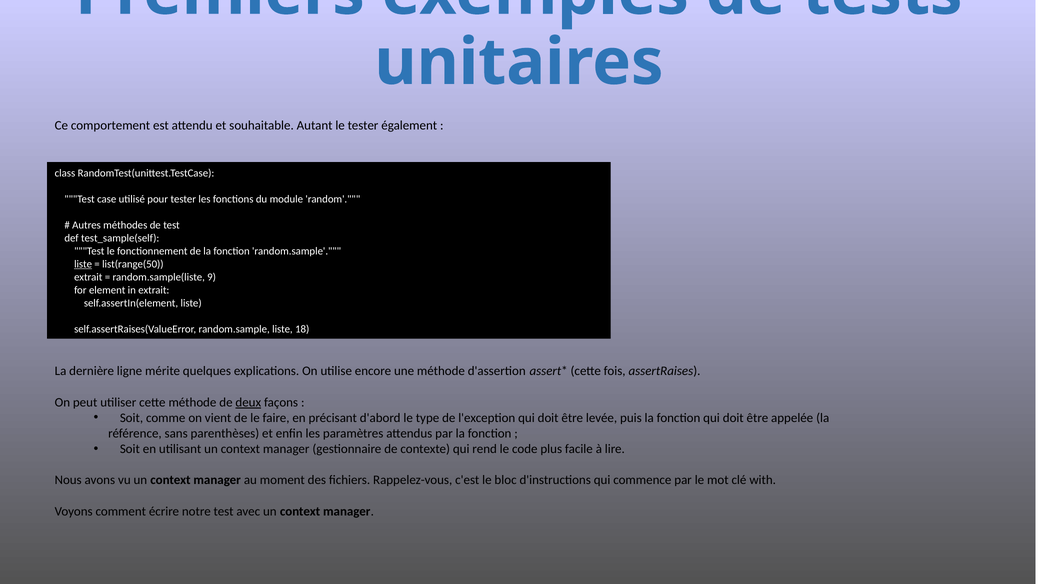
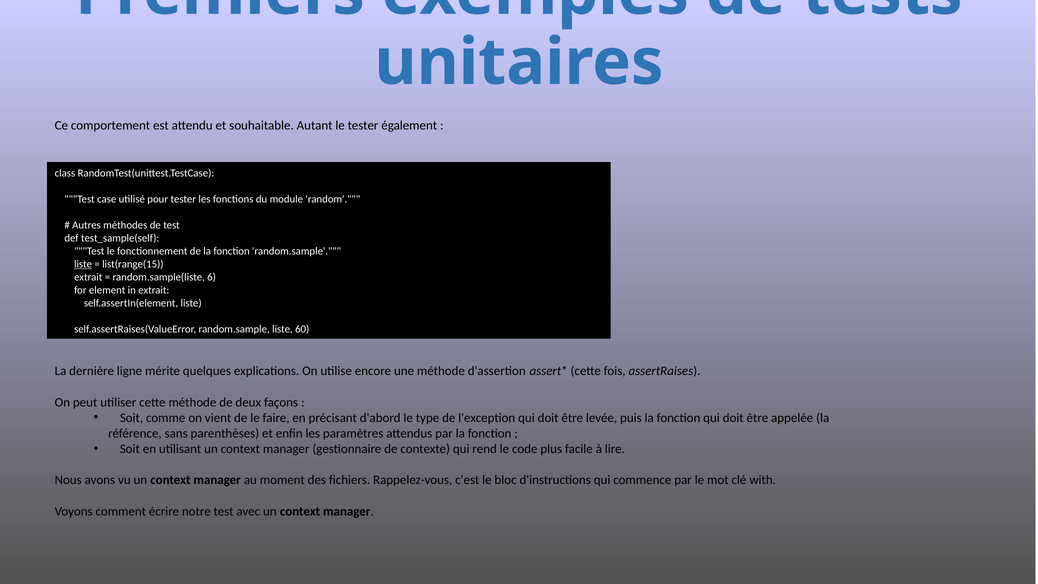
list(range(50: list(range(50 -> list(range(15
9: 9 -> 6
18: 18 -> 60
deux underline: present -> none
